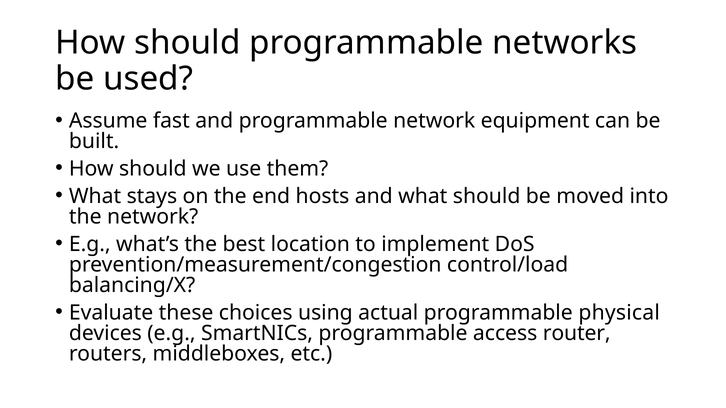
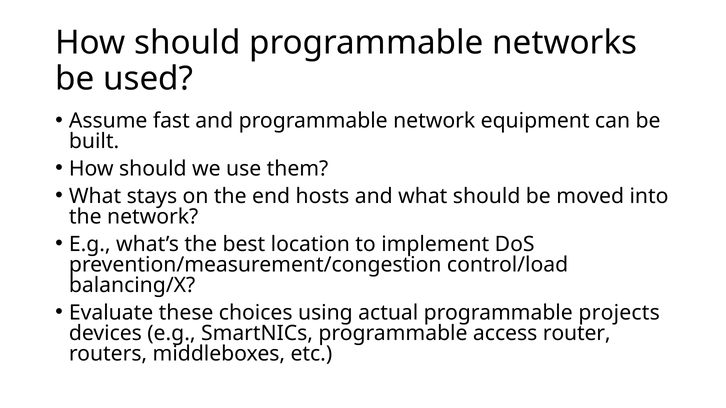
physical: physical -> projects
